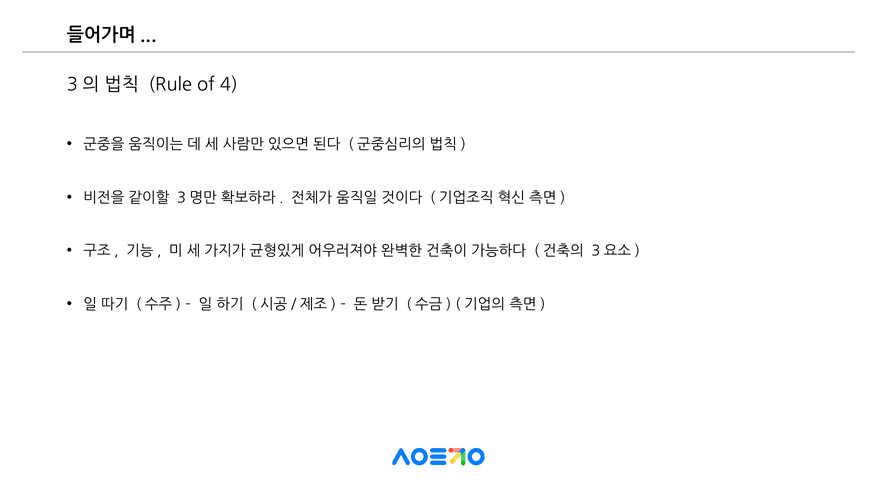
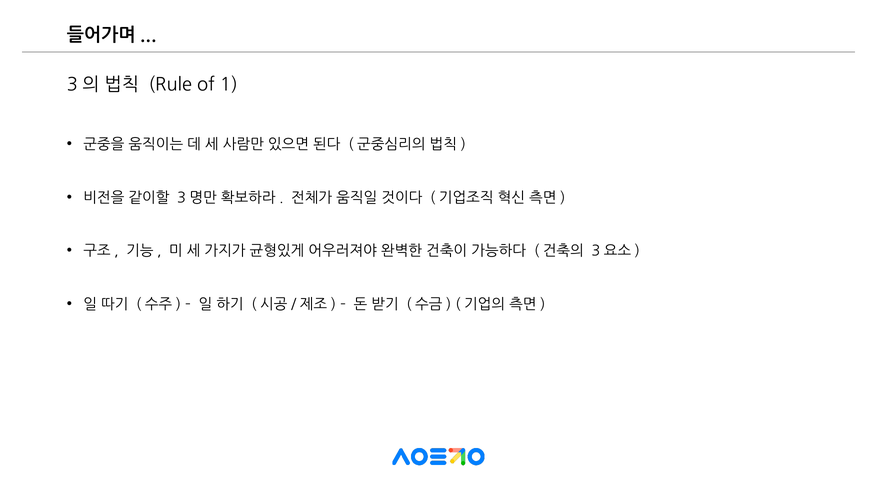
4: 4 -> 1
